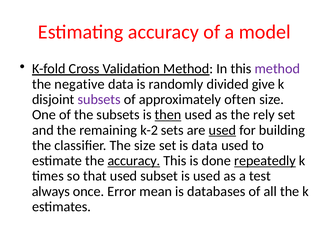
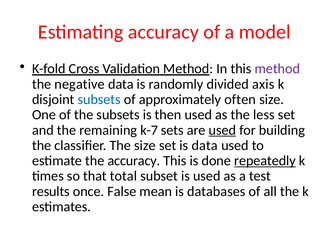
give: give -> axis
subsets at (99, 99) colour: purple -> blue
then underline: present -> none
rely: rely -> less
k-2: k-2 -> k-7
accuracy at (134, 161) underline: present -> none
that used: used -> total
always: always -> results
Error: Error -> False
